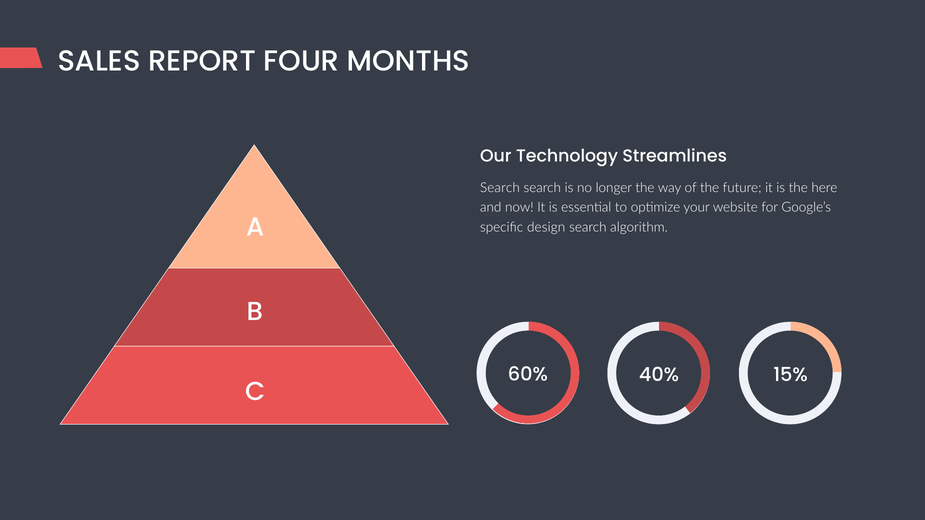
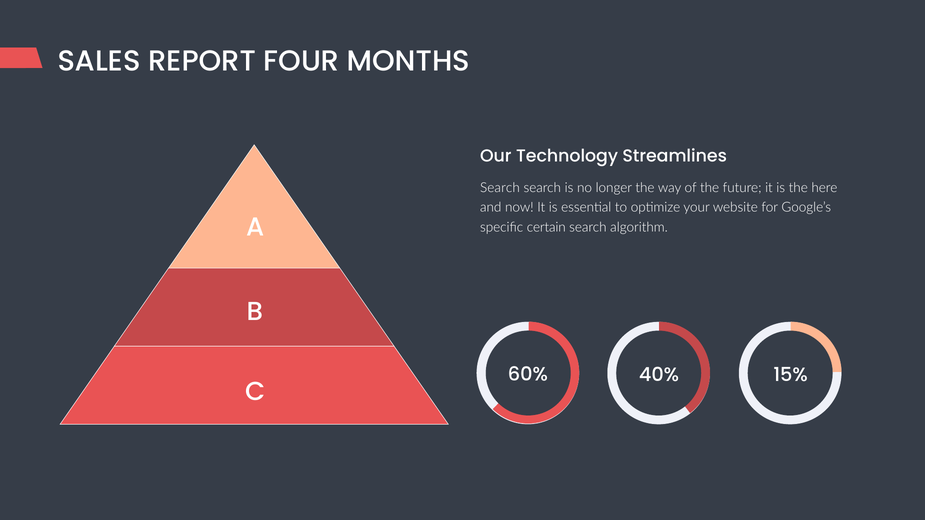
design: design -> certain
